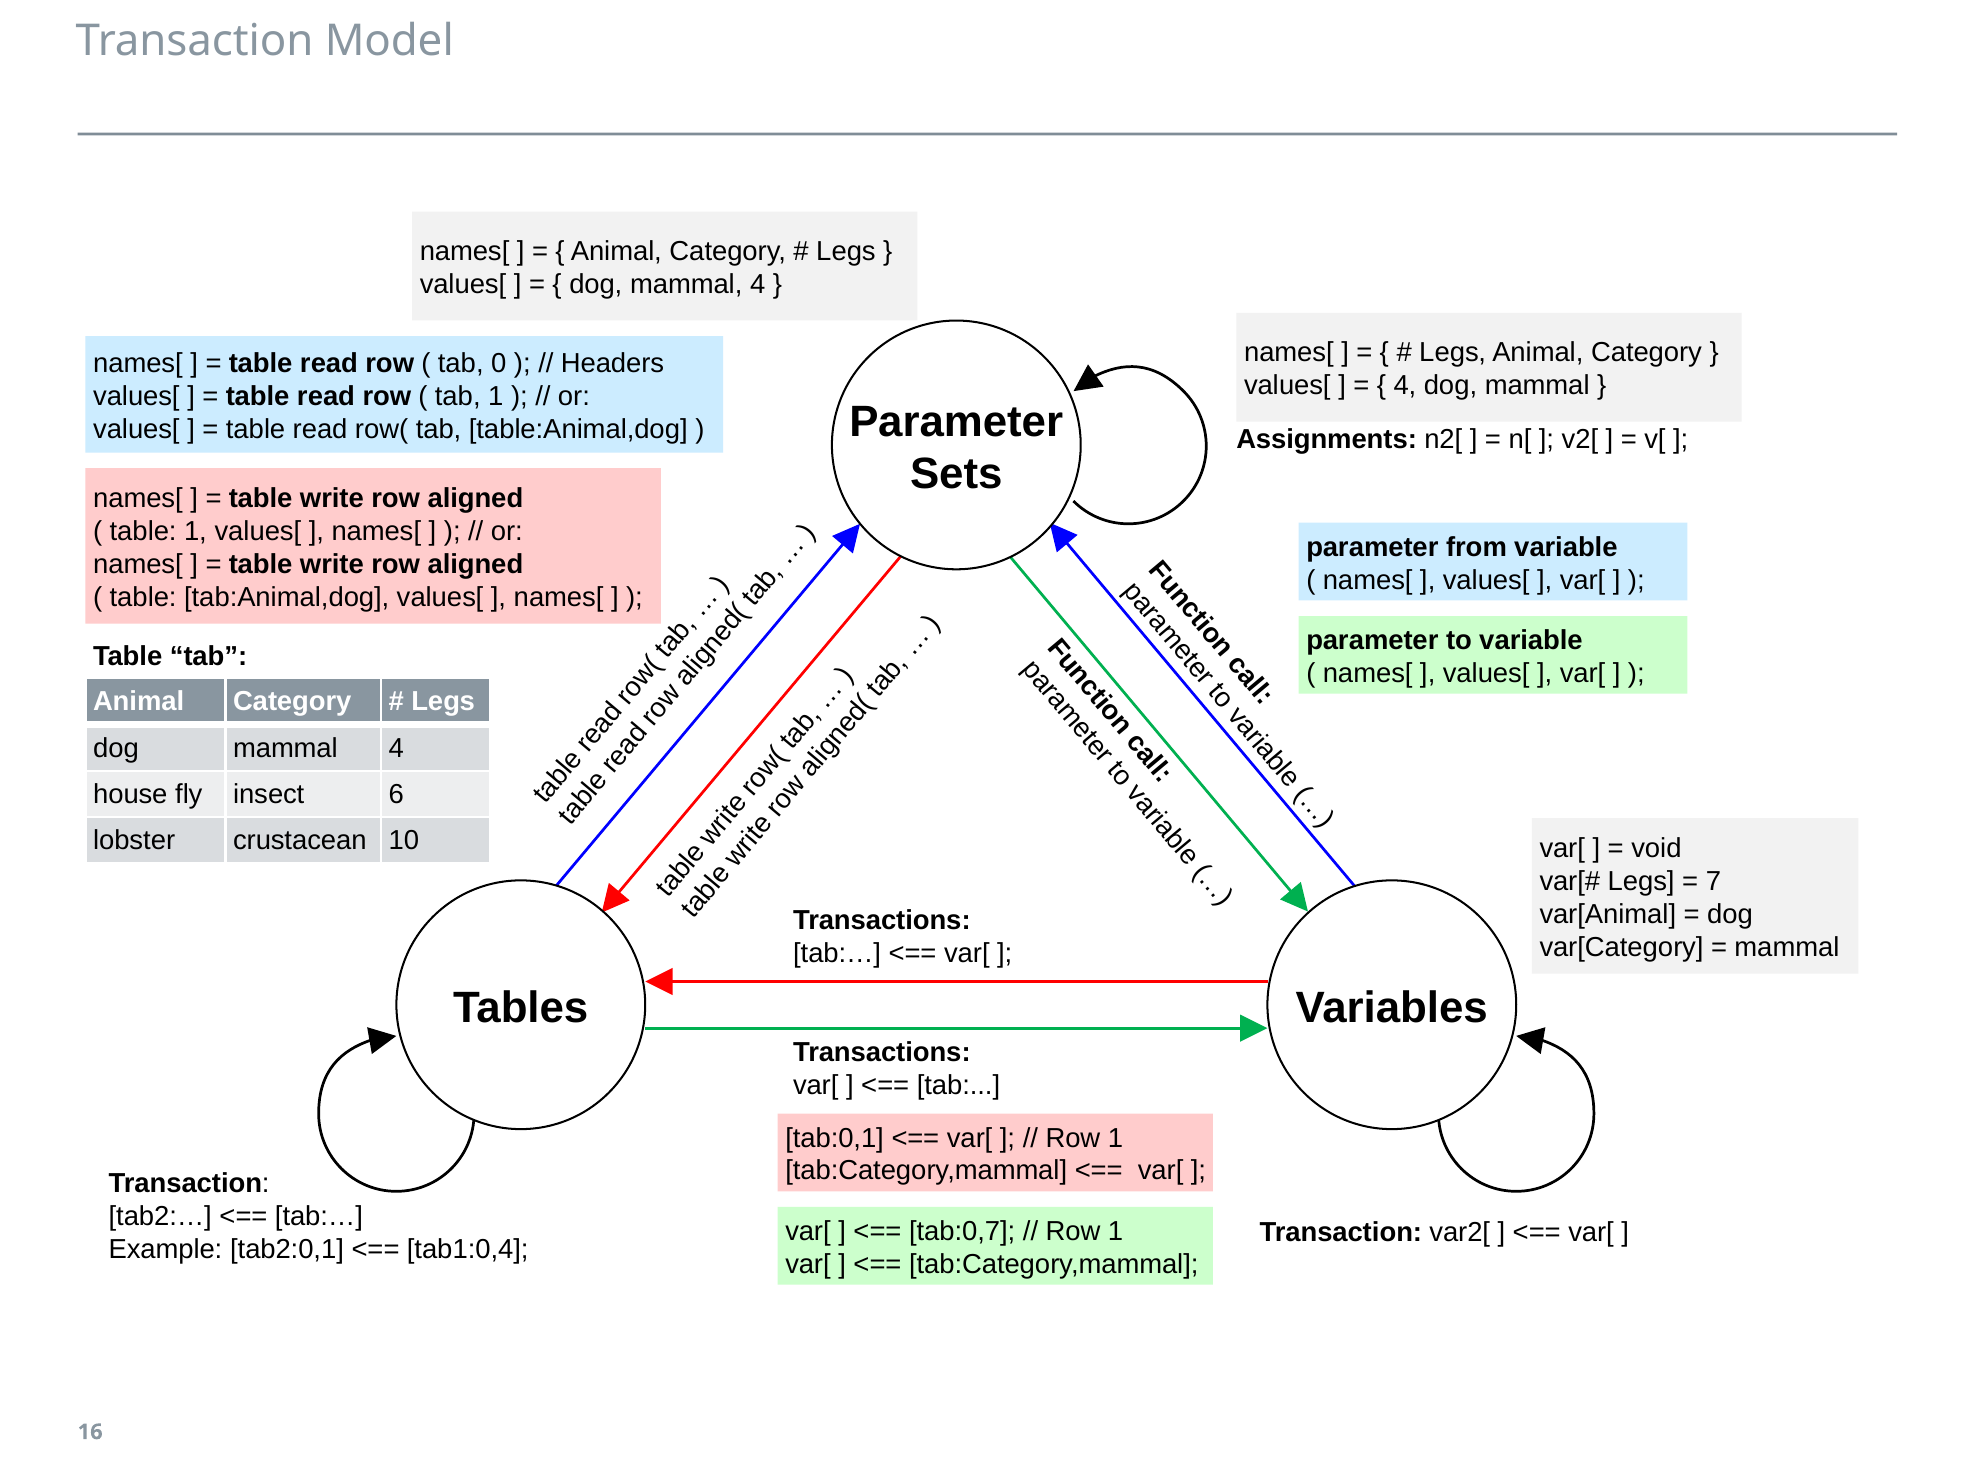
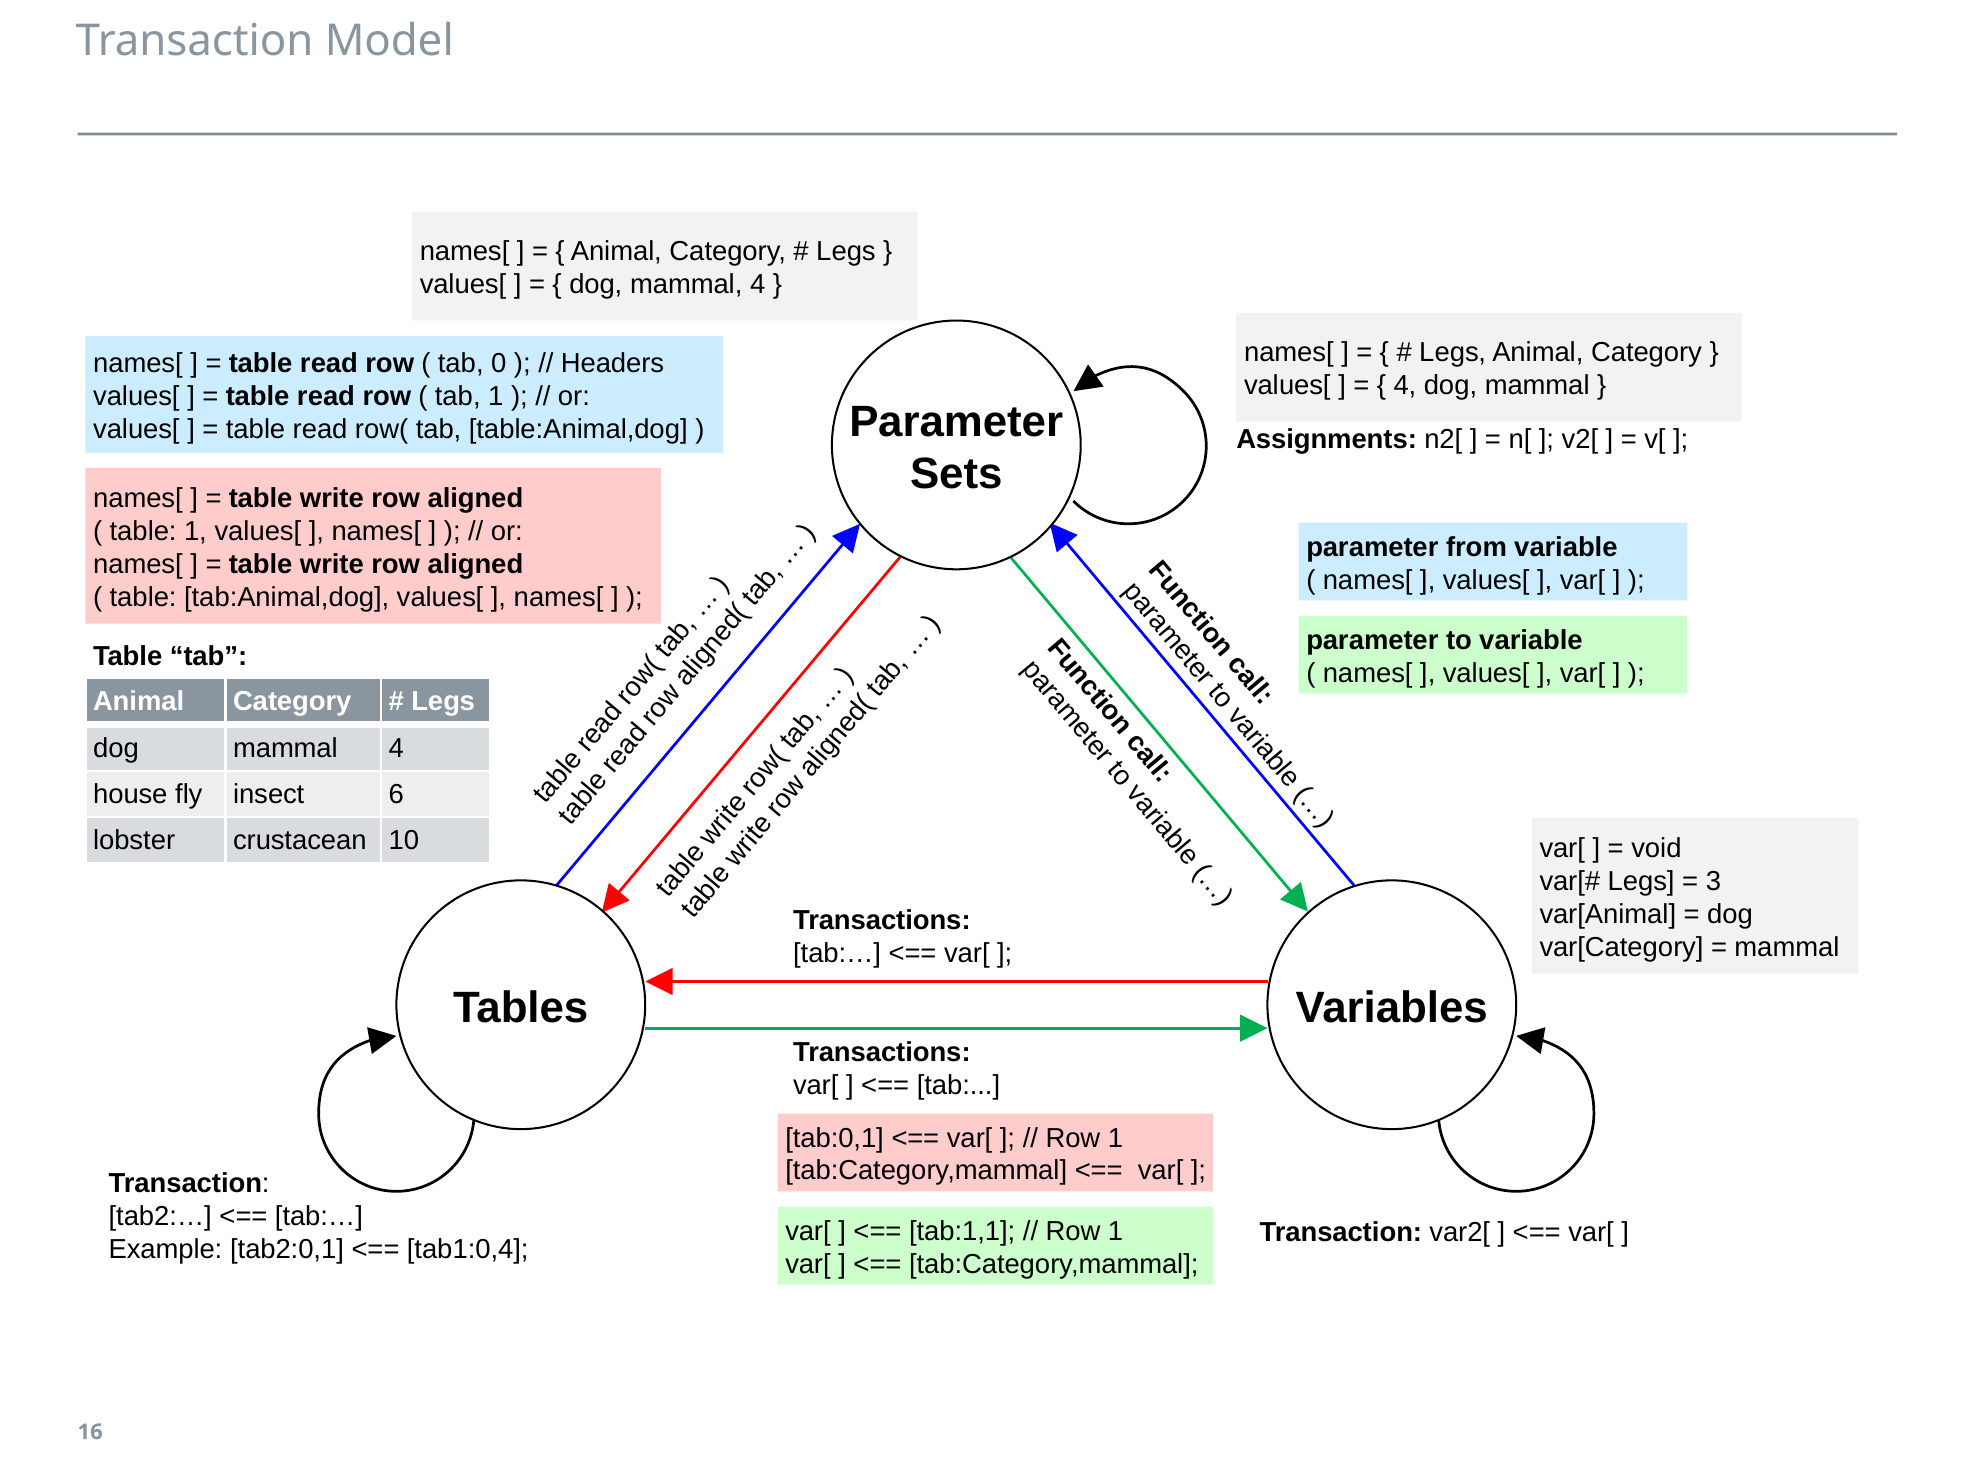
7: 7 -> 3
tab:0,7: tab:0,7 -> tab:1,1
